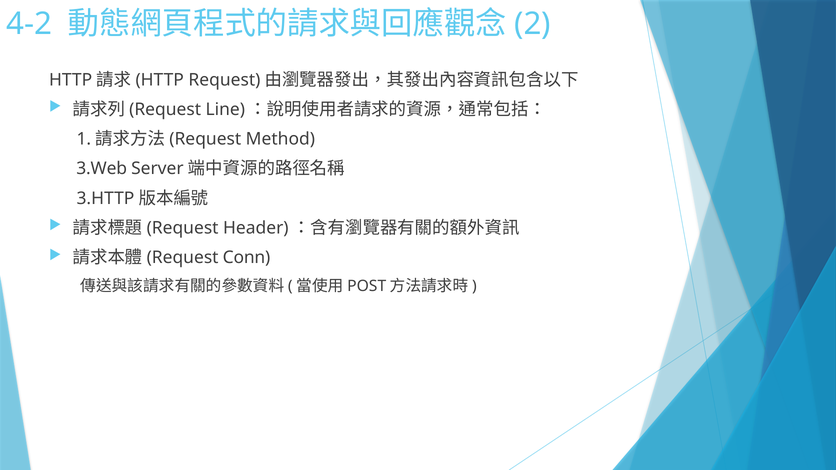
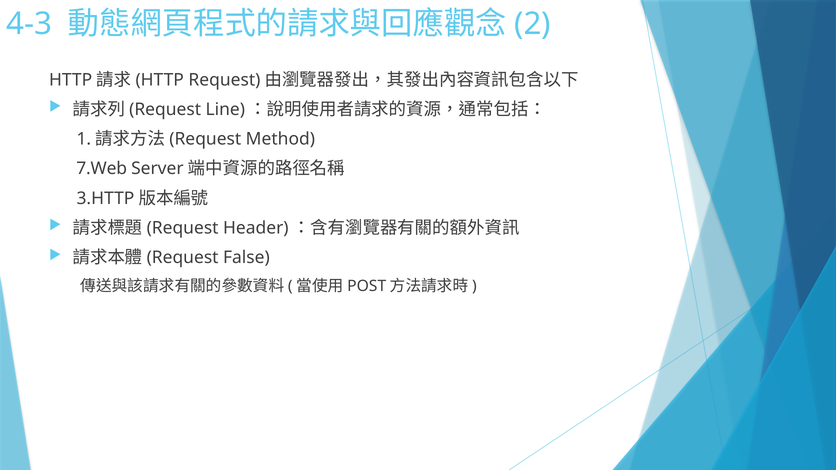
4-2: 4-2 -> 4-3
3.Web: 3.Web -> 7.Web
Conn: Conn -> False
